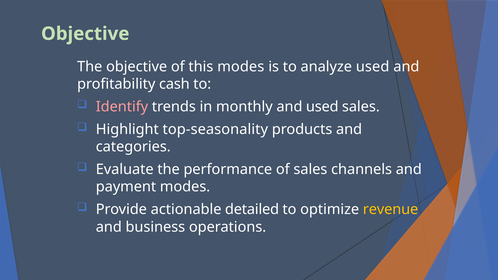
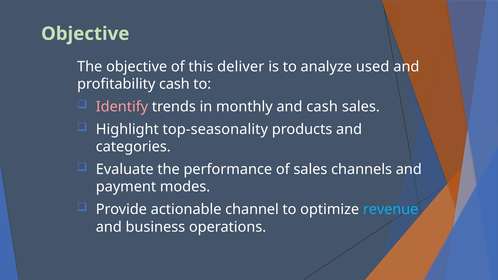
this modes: modes -> deliver
and used: used -> cash
detailed: detailed -> channel
revenue colour: yellow -> light blue
